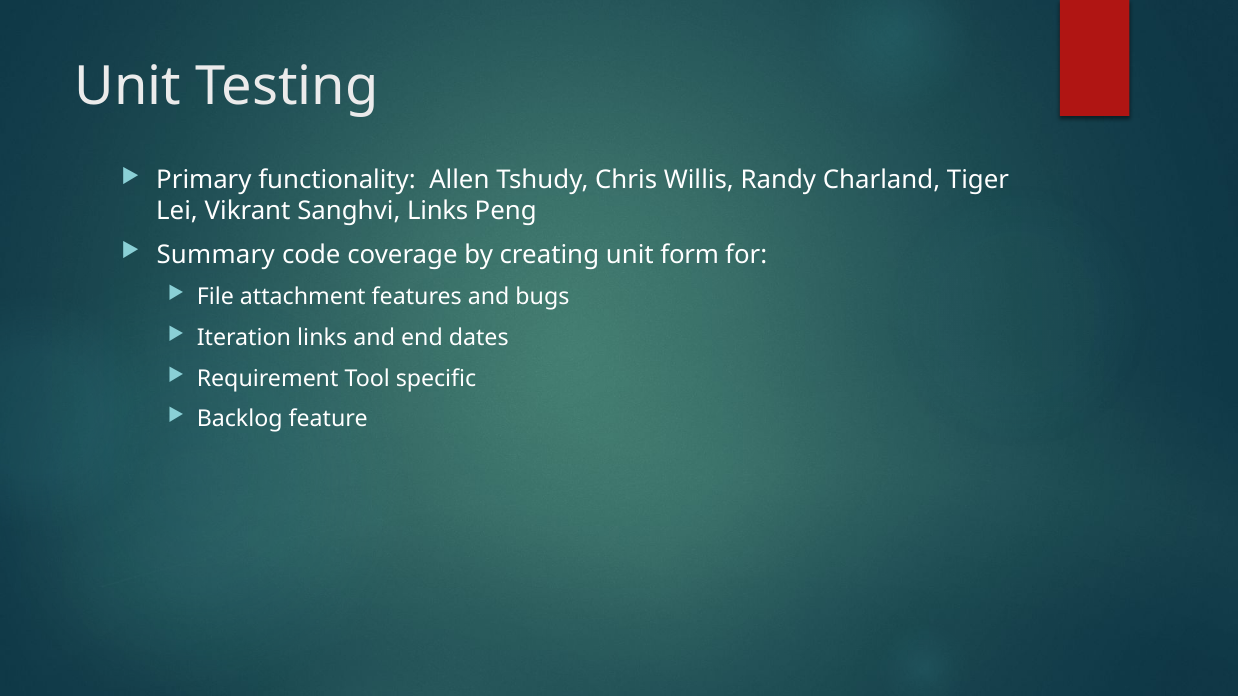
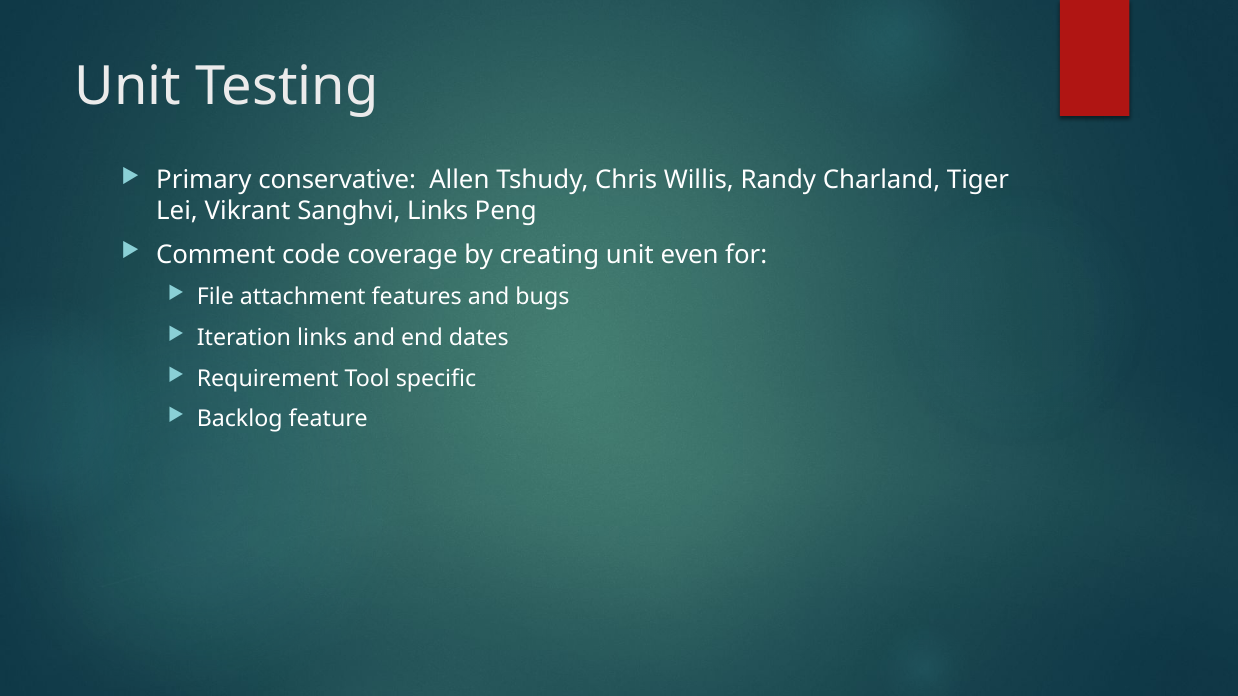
functionality: functionality -> conservative
Summary: Summary -> Comment
form: form -> even
